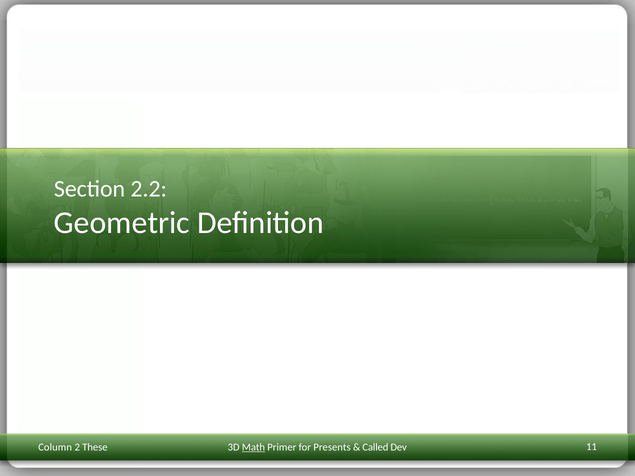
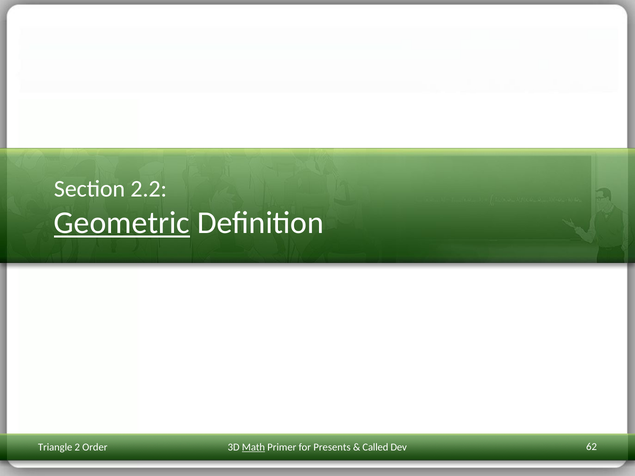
Geometric underline: none -> present
Column: Column -> Triangle
These: These -> Order
11: 11 -> 62
